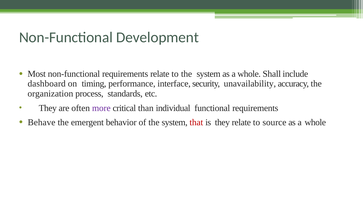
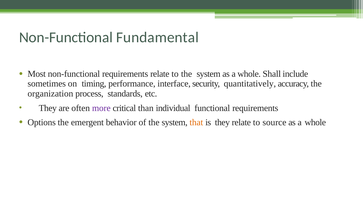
Development: Development -> Fundamental
dashboard: dashboard -> sometimes
unavailability: unavailability -> quantitatively
Behave: Behave -> Options
that colour: red -> orange
